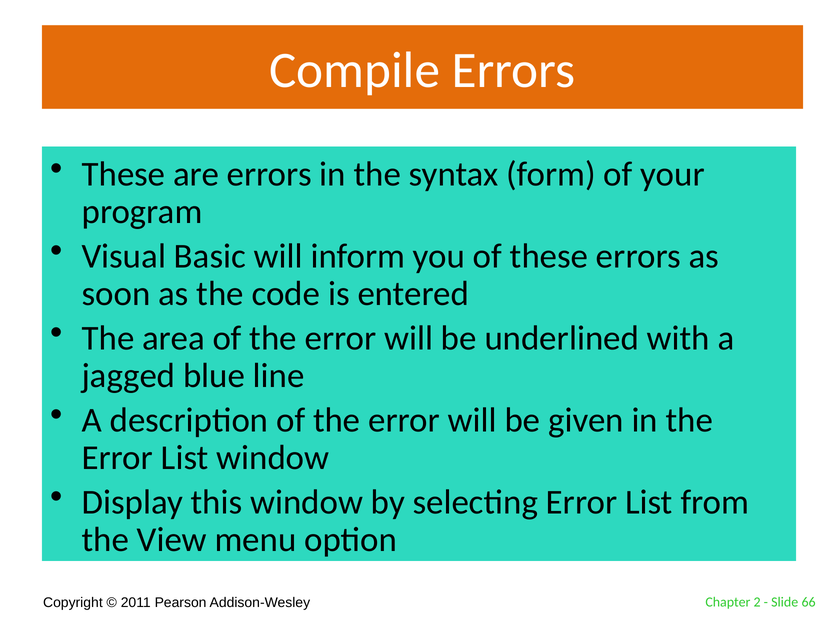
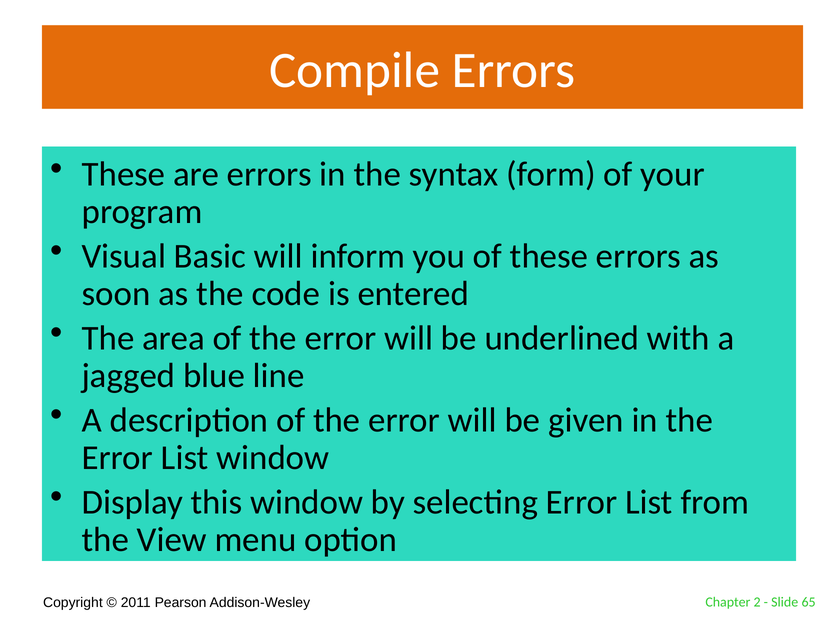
66: 66 -> 65
